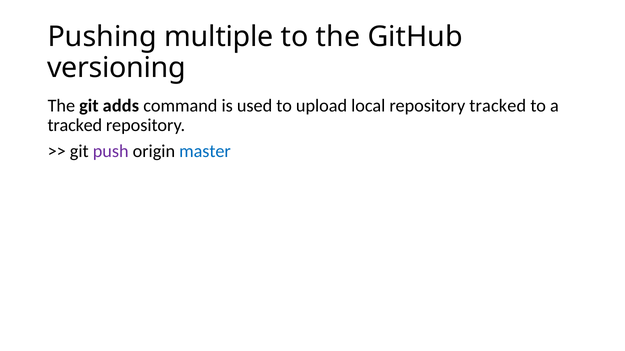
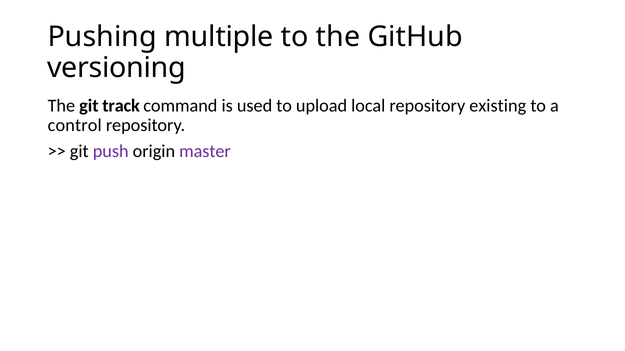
adds: adds -> track
repository tracked: tracked -> existing
tracked at (75, 125): tracked -> control
master colour: blue -> purple
